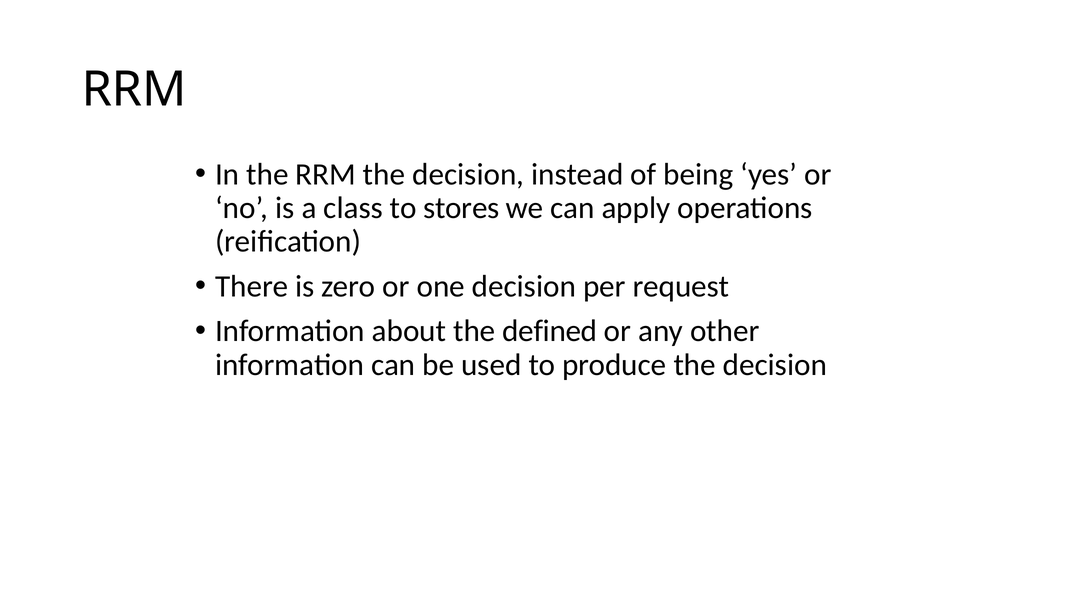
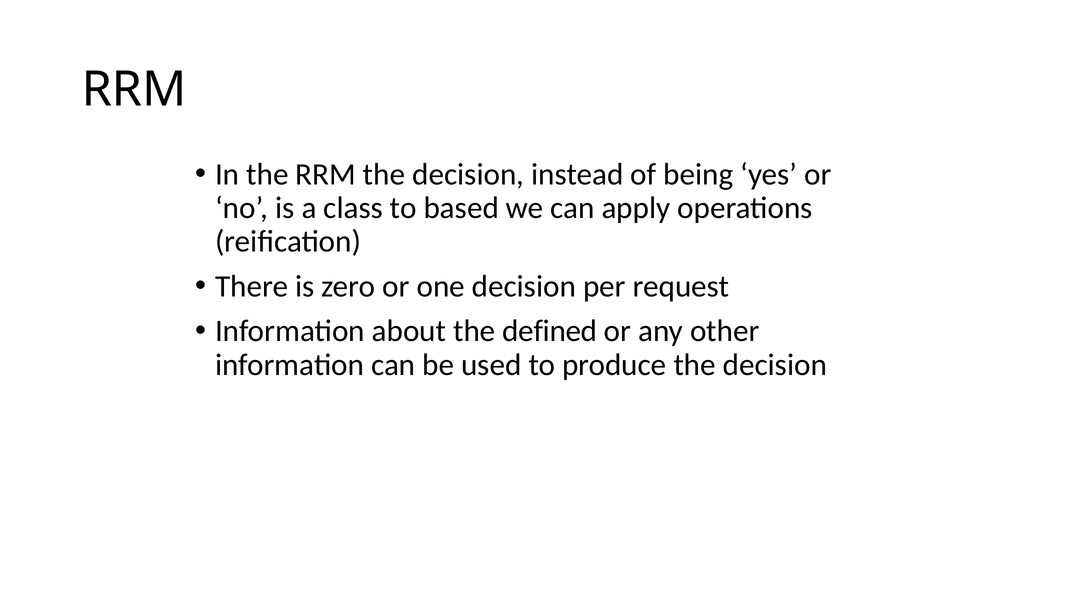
stores: stores -> based
